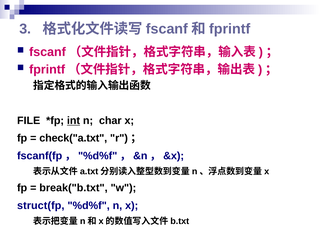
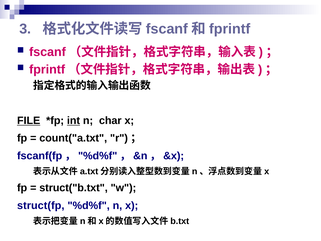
FILE underline: none -> present
check("a.txt: check("a.txt -> count("a.txt
break("b.txt: break("b.txt -> struct("b.txt
